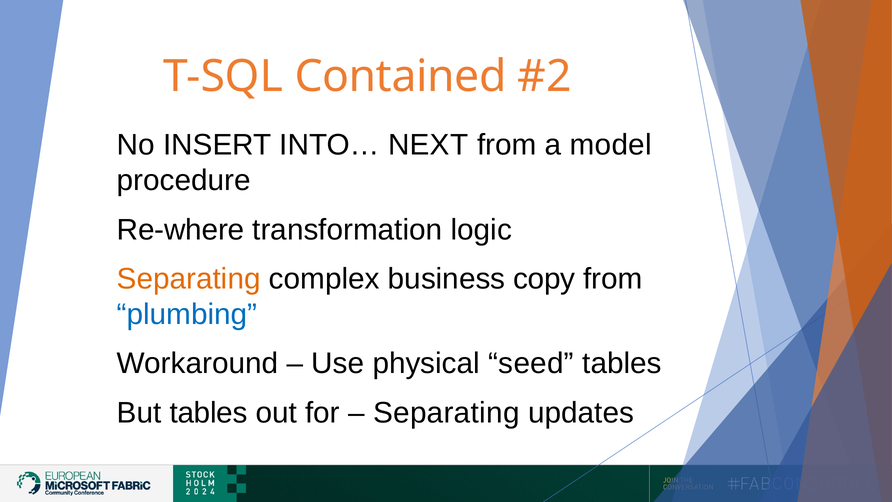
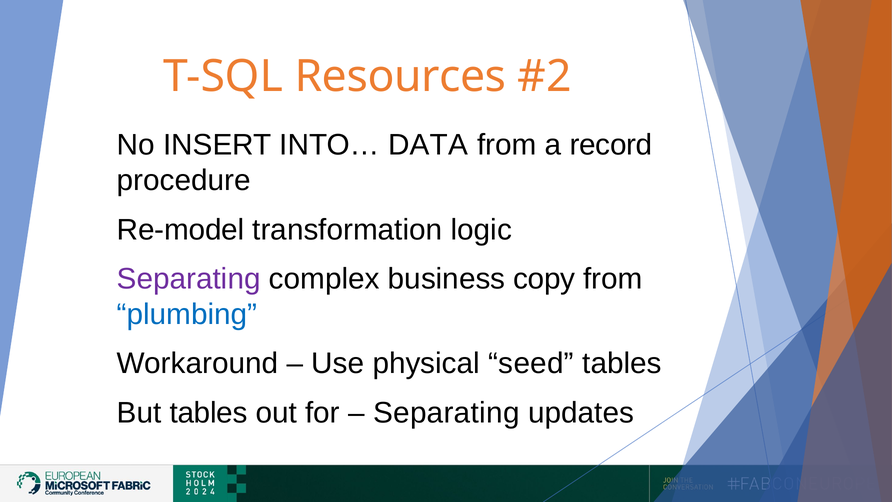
Contained: Contained -> Resources
NEXT: NEXT -> DATA
model: model -> record
Re-where: Re-where -> Re-model
Separating at (189, 279) colour: orange -> purple
